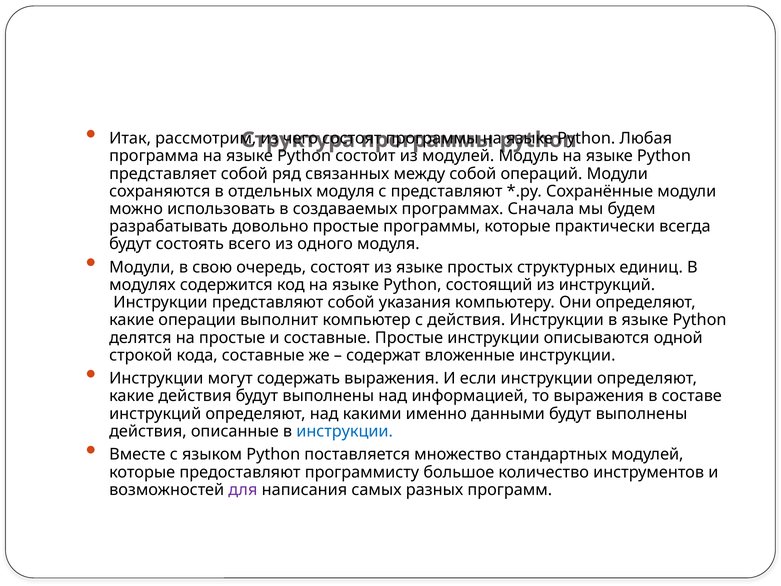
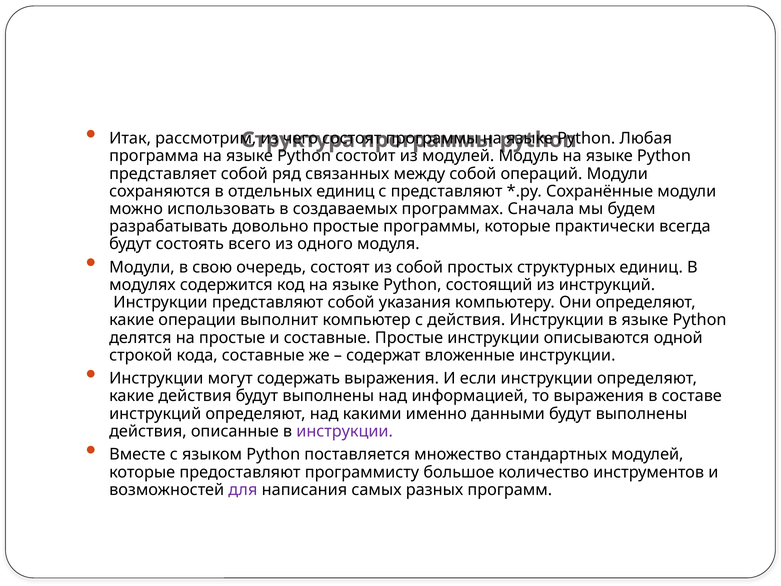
отдельных модуля: модуля -> единиц
из языке: языке -> собой
инструкции at (345, 431) colour: blue -> purple
